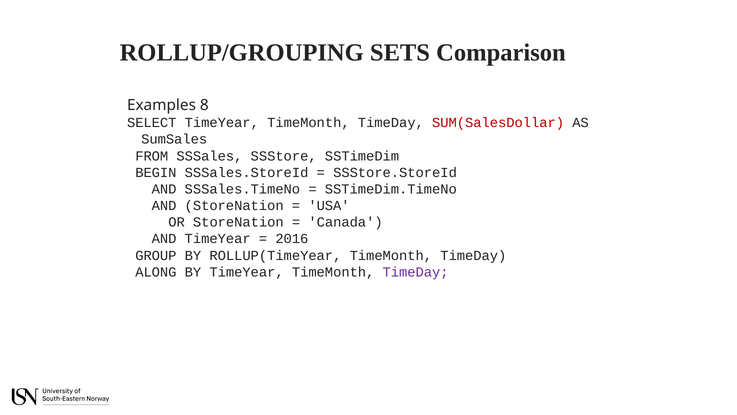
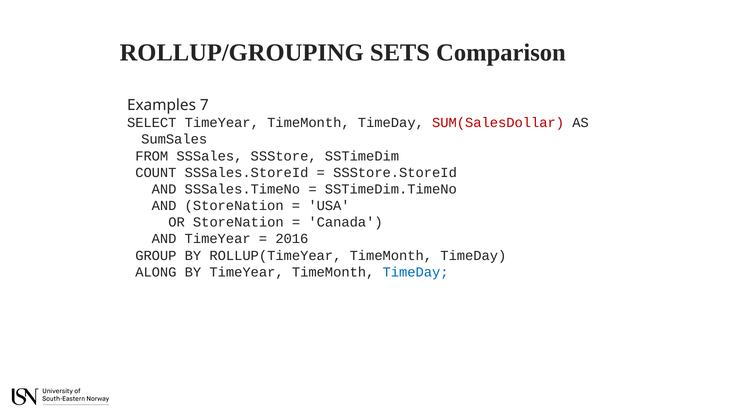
8: 8 -> 7
BEGIN: BEGIN -> COUNT
TimeDay at (416, 272) colour: purple -> blue
